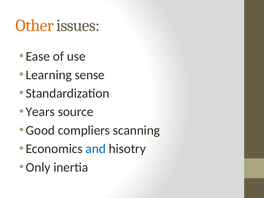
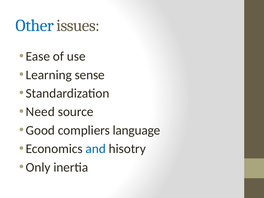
Other colour: orange -> blue
Years: Years -> Need
scanning: scanning -> language
